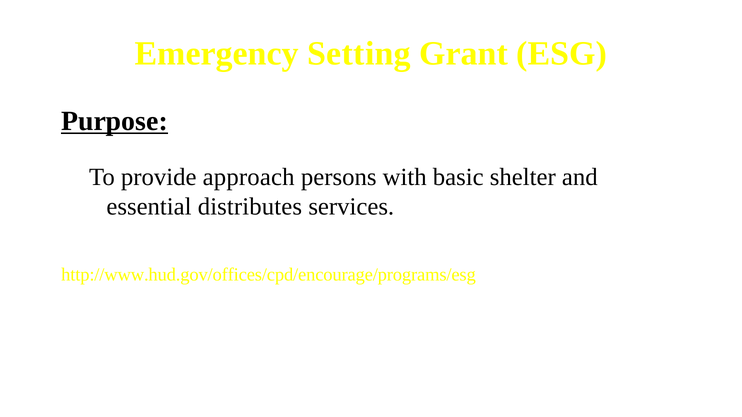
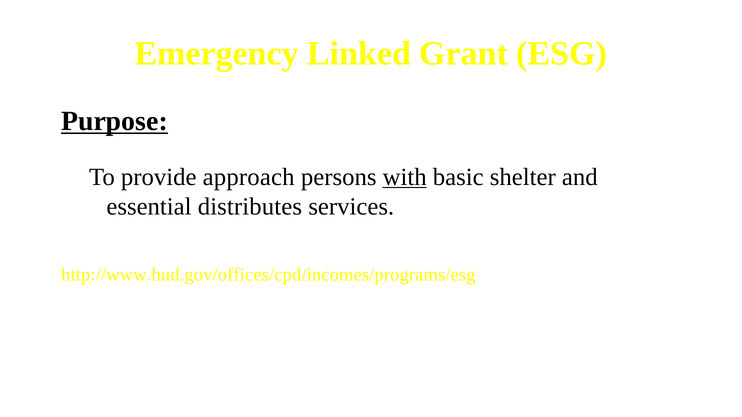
Setting: Setting -> Linked
with underline: none -> present
http://www.hud.gov/offices/cpd/encourage/programs/esg: http://www.hud.gov/offices/cpd/encourage/programs/esg -> http://www.hud.gov/offices/cpd/incomes/programs/esg
